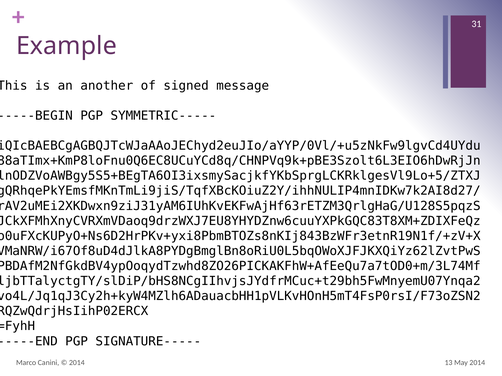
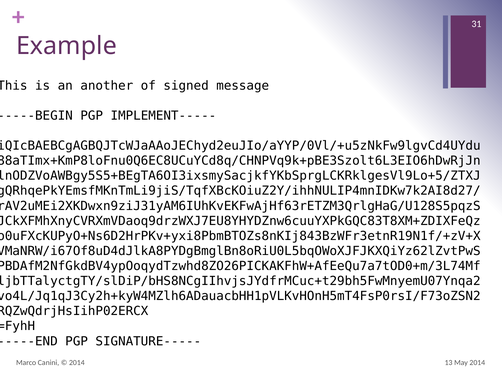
SYMMETRIC-----: SYMMETRIC----- -> IMPLEMENT-----
